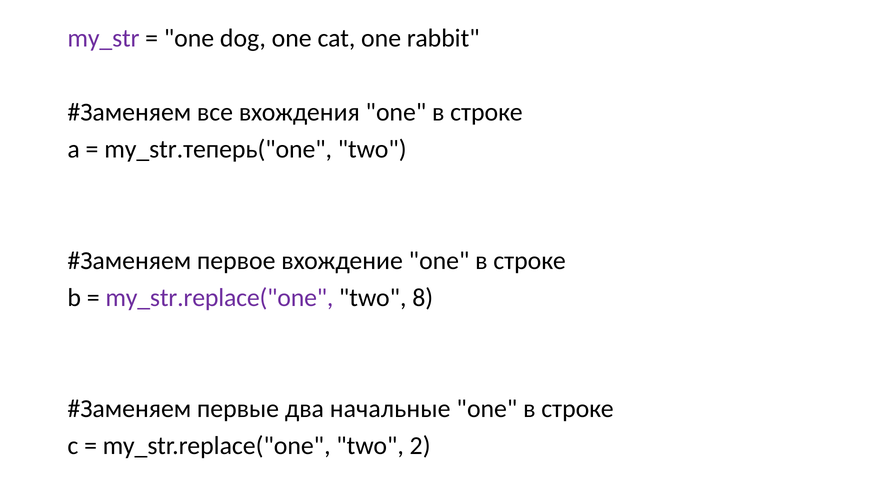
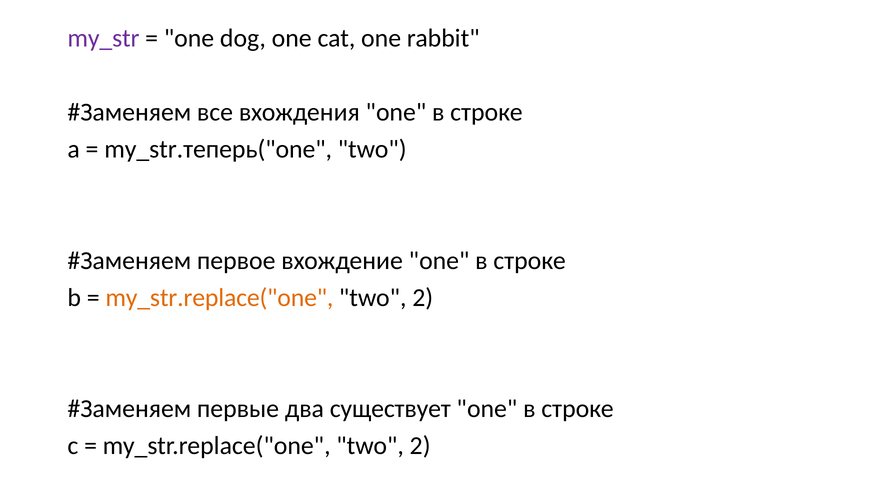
my_str.replace("one at (219, 297) colour: purple -> orange
8 at (423, 297): 8 -> 2
начальные: начальные -> существует
